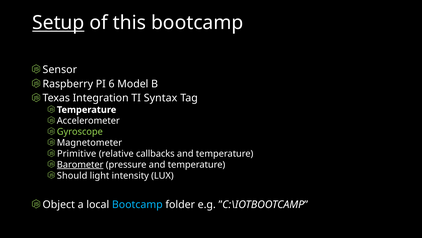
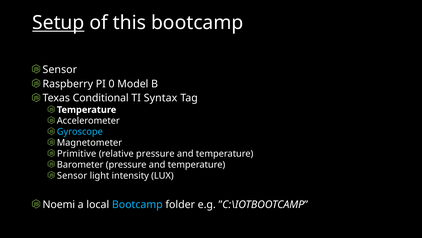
6: 6 -> 0
Integration: Integration -> Conditional
Gyroscope colour: light green -> light blue
relative callbacks: callbacks -> pressure
Barometer underline: present -> none
Should at (72, 175): Should -> Sensor
Object: Object -> Noemi
